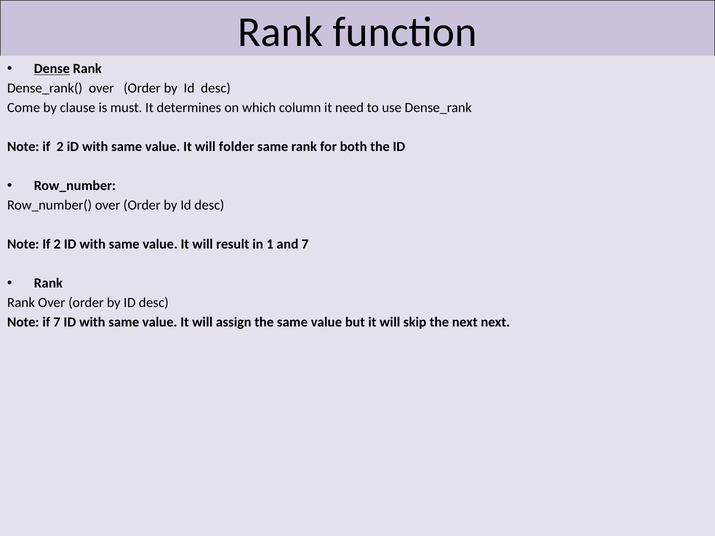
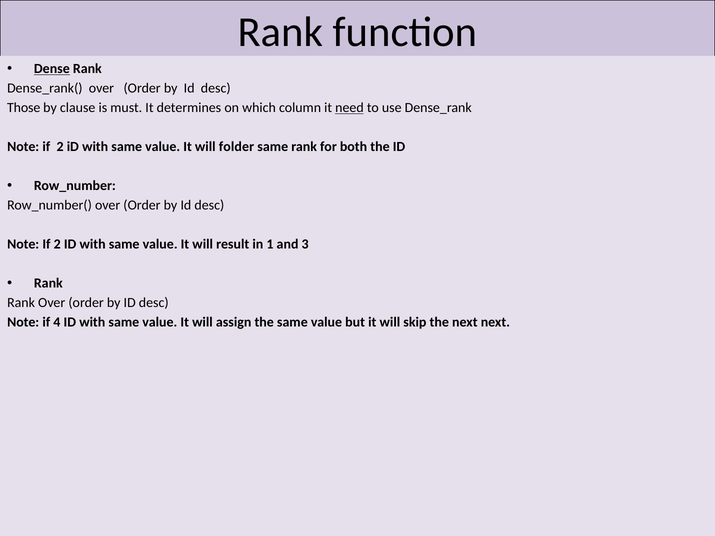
Come: Come -> Those
need underline: none -> present
and 7: 7 -> 3
if 7: 7 -> 4
